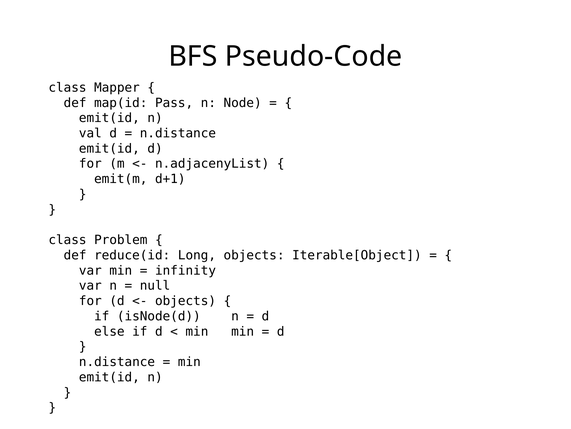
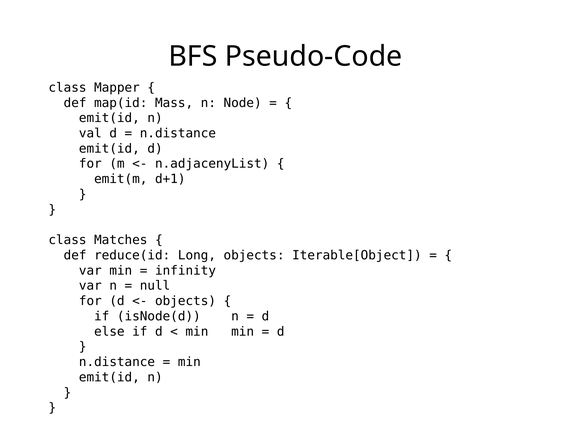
Pass: Pass -> Mass
Problem: Problem -> Matches
